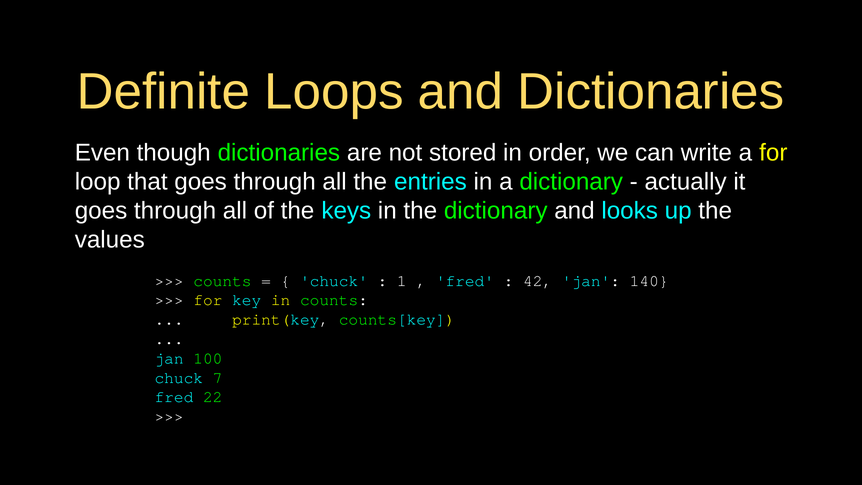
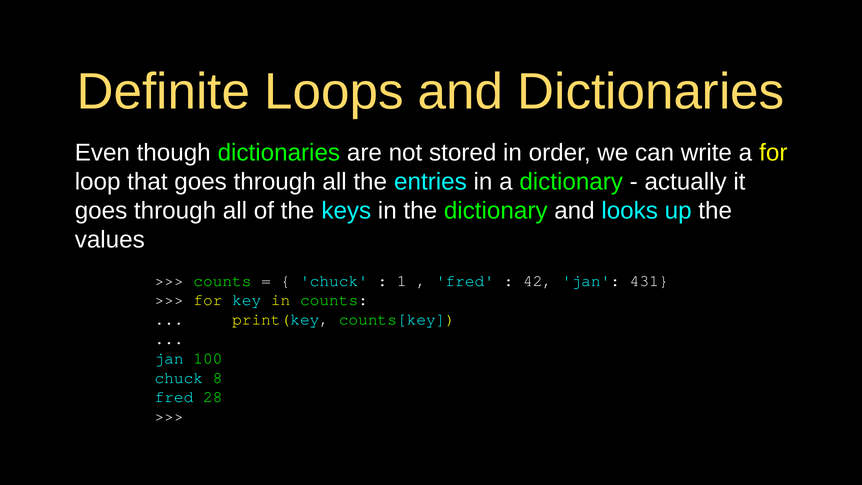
140: 140 -> 431
7: 7 -> 8
22: 22 -> 28
